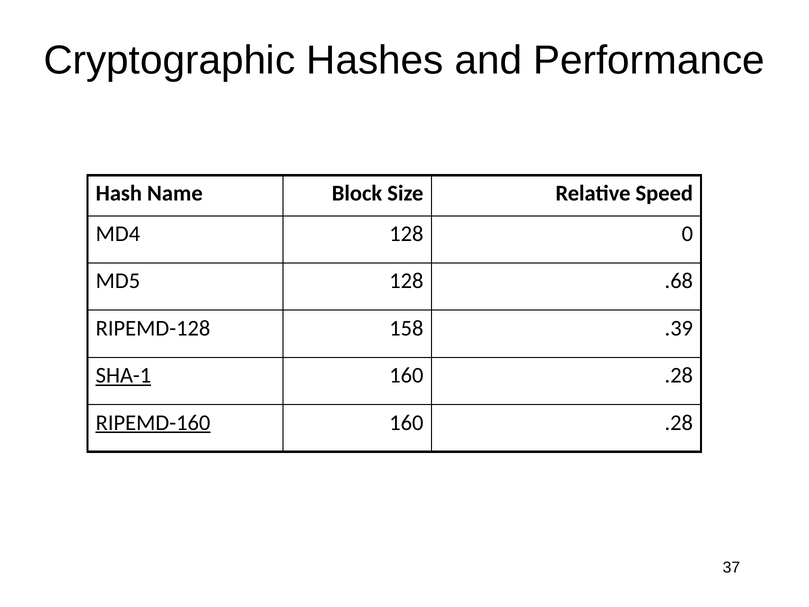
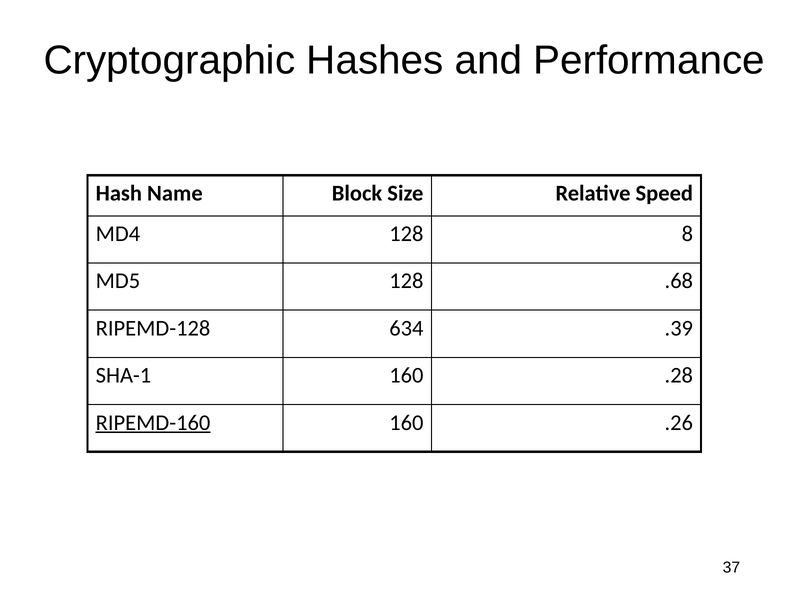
0: 0 -> 8
158: 158 -> 634
SHA-1 underline: present -> none
.28 at (679, 422): .28 -> .26
